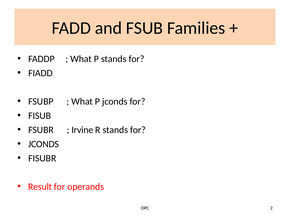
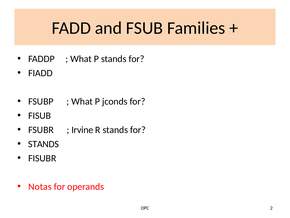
JCONDS at (44, 144): JCONDS -> STANDS
Result: Result -> Notas
